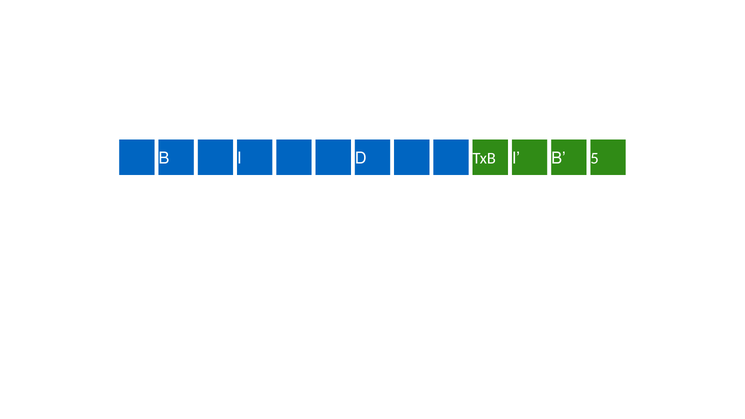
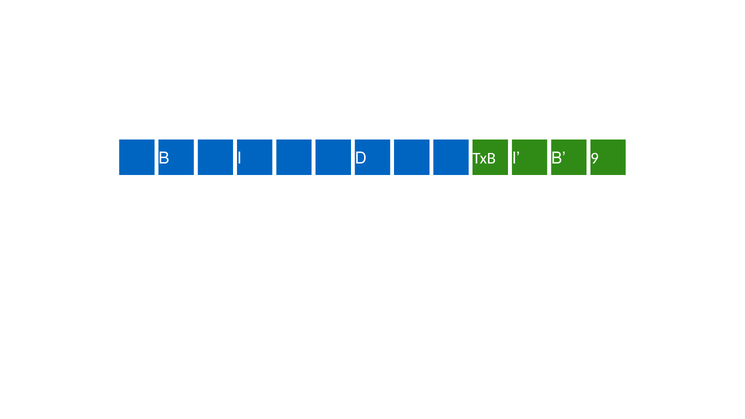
B 5: 5 -> 9
